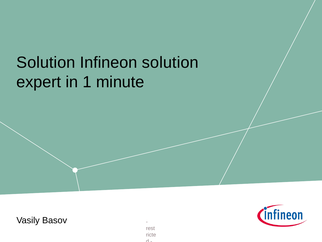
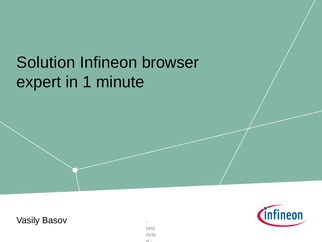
Infineon solution: solution -> browser
